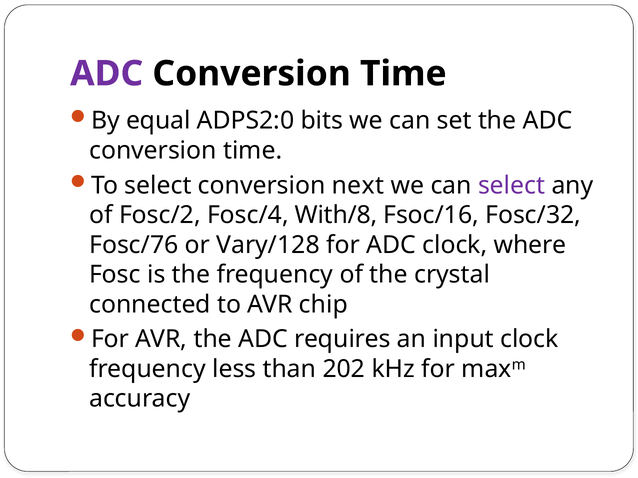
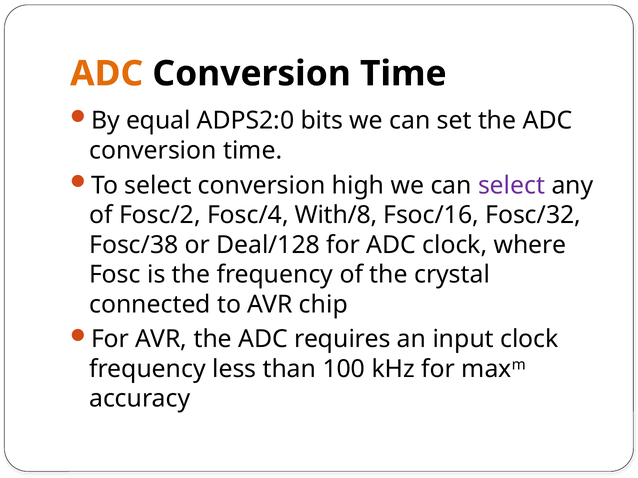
ADC at (107, 74) colour: purple -> orange
next: next -> high
Fosc/76: Fosc/76 -> Fosc/38
Vary/128: Vary/128 -> Deal/128
202: 202 -> 100
